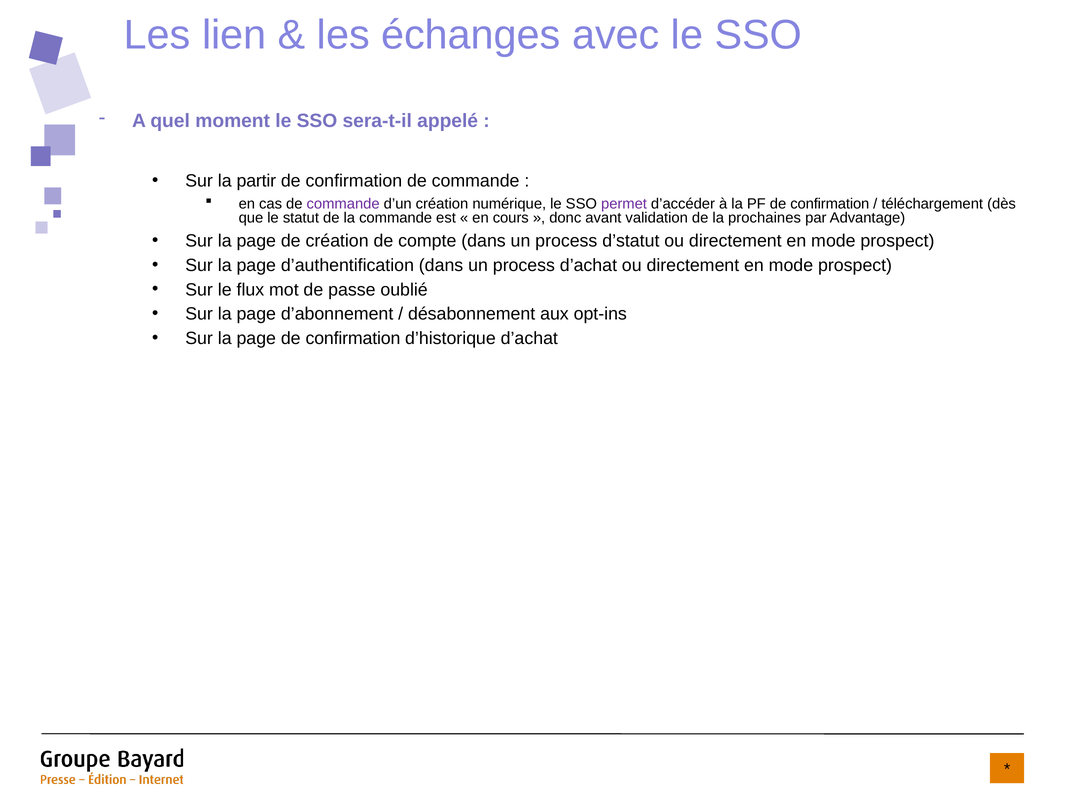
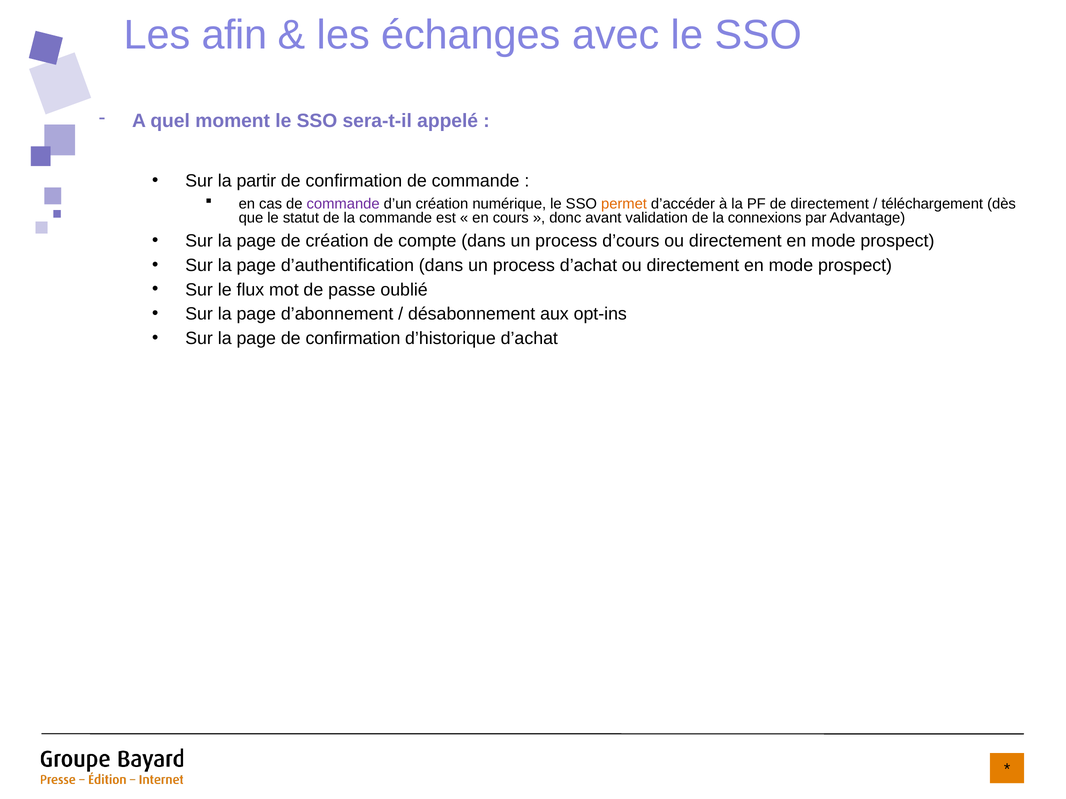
lien: lien -> afin
permet colour: purple -> orange
PF de confirmation: confirmation -> directement
prochaines: prochaines -> connexions
d’statut: d’statut -> d’cours
